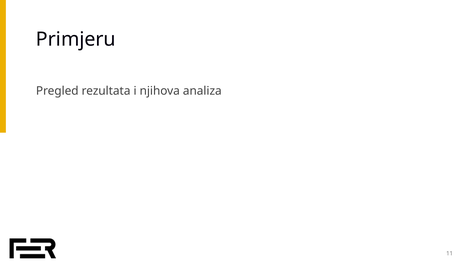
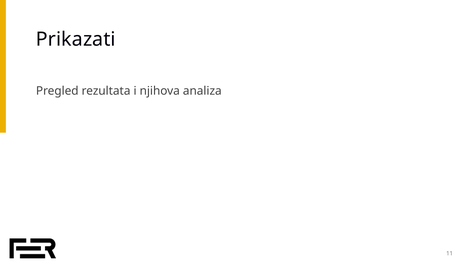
Primjeru: Primjeru -> Prikazati
